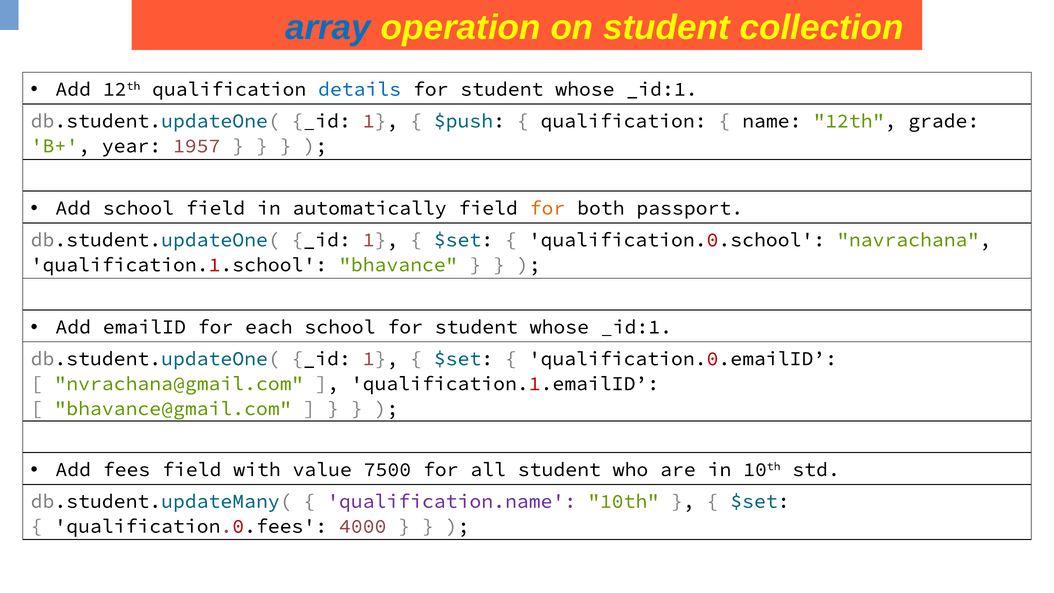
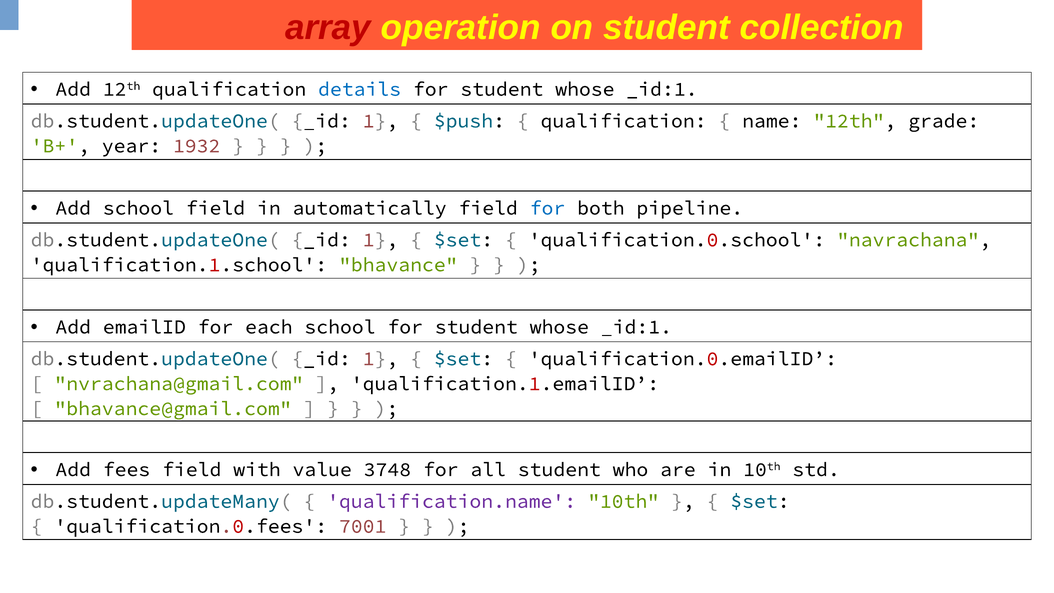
array colour: blue -> red
1957: 1957 -> 1932
for at (547, 208) colour: orange -> blue
passport: passport -> pipeline
7500: 7500 -> 3748
4000: 4000 -> 7001
